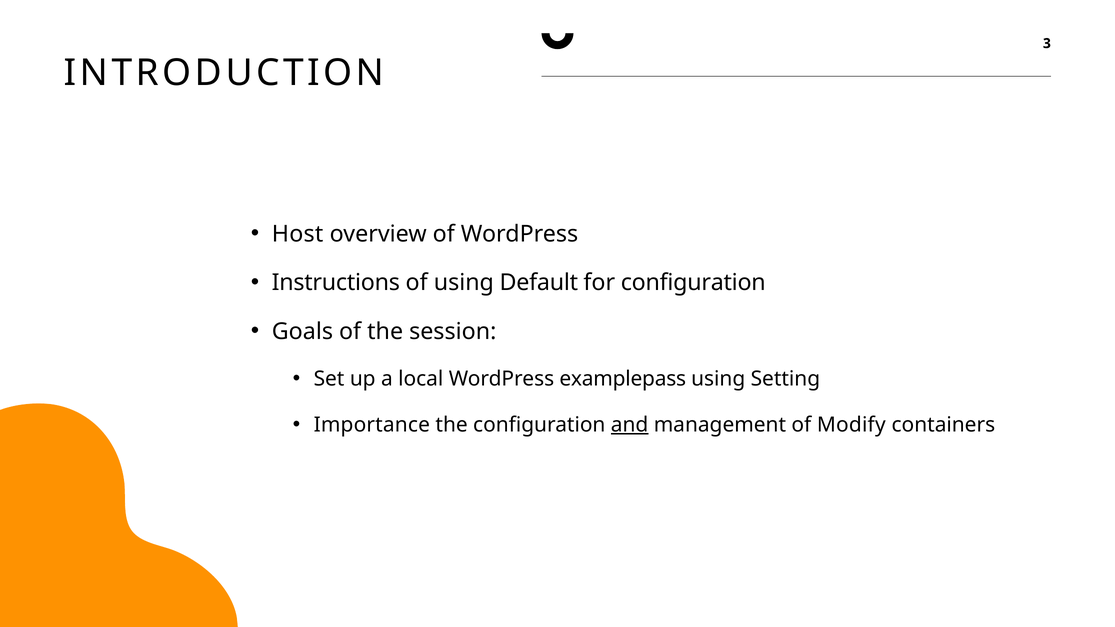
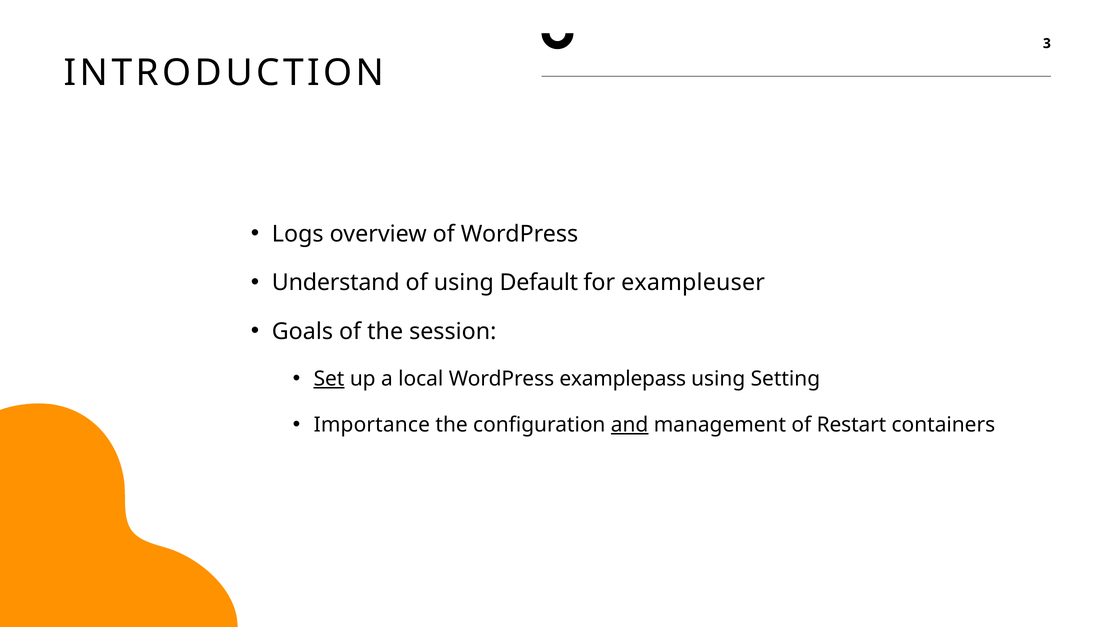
Host: Host -> Logs
Instructions: Instructions -> Understand
for configuration: configuration -> exampleuser
Set underline: none -> present
Modify: Modify -> Restart
